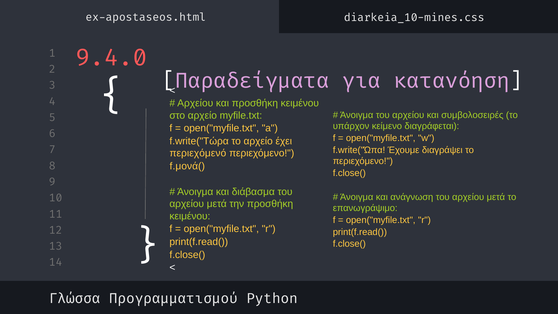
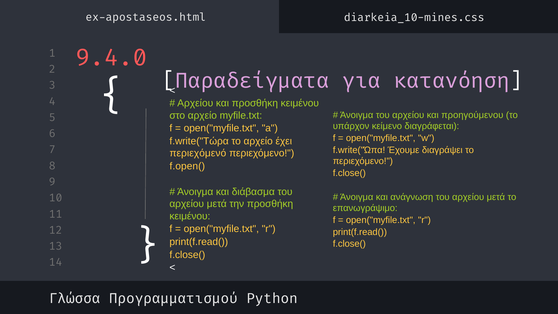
συμβολοσειρές: συμβολοσειρές -> προηγούμενου
f.μονά(: f.μονά( -> f.open(
